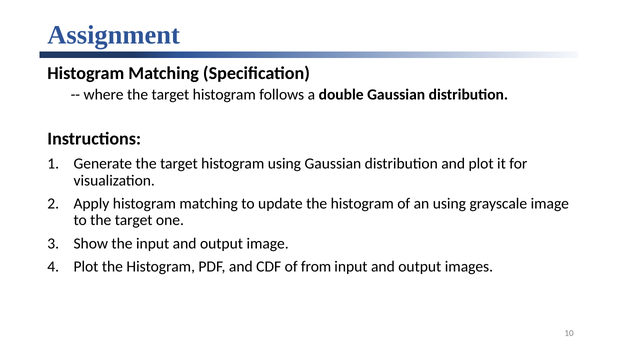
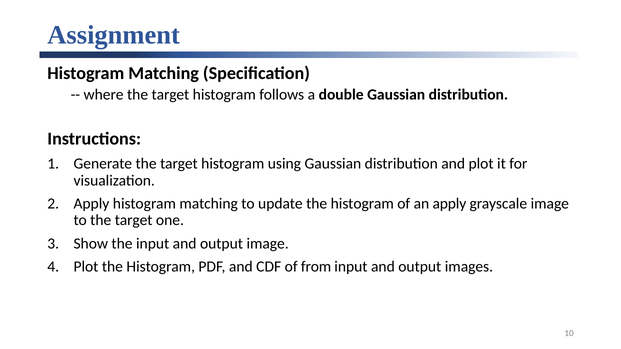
an using: using -> apply
